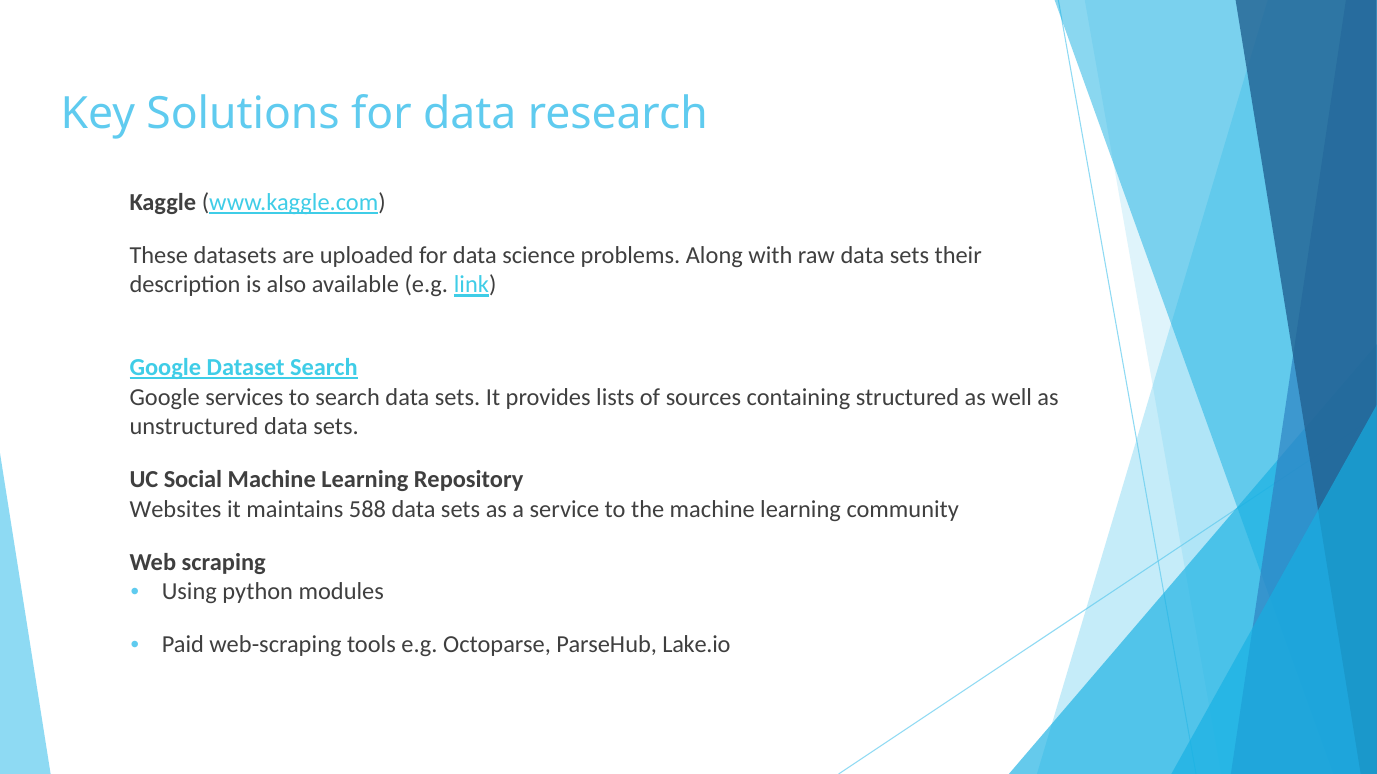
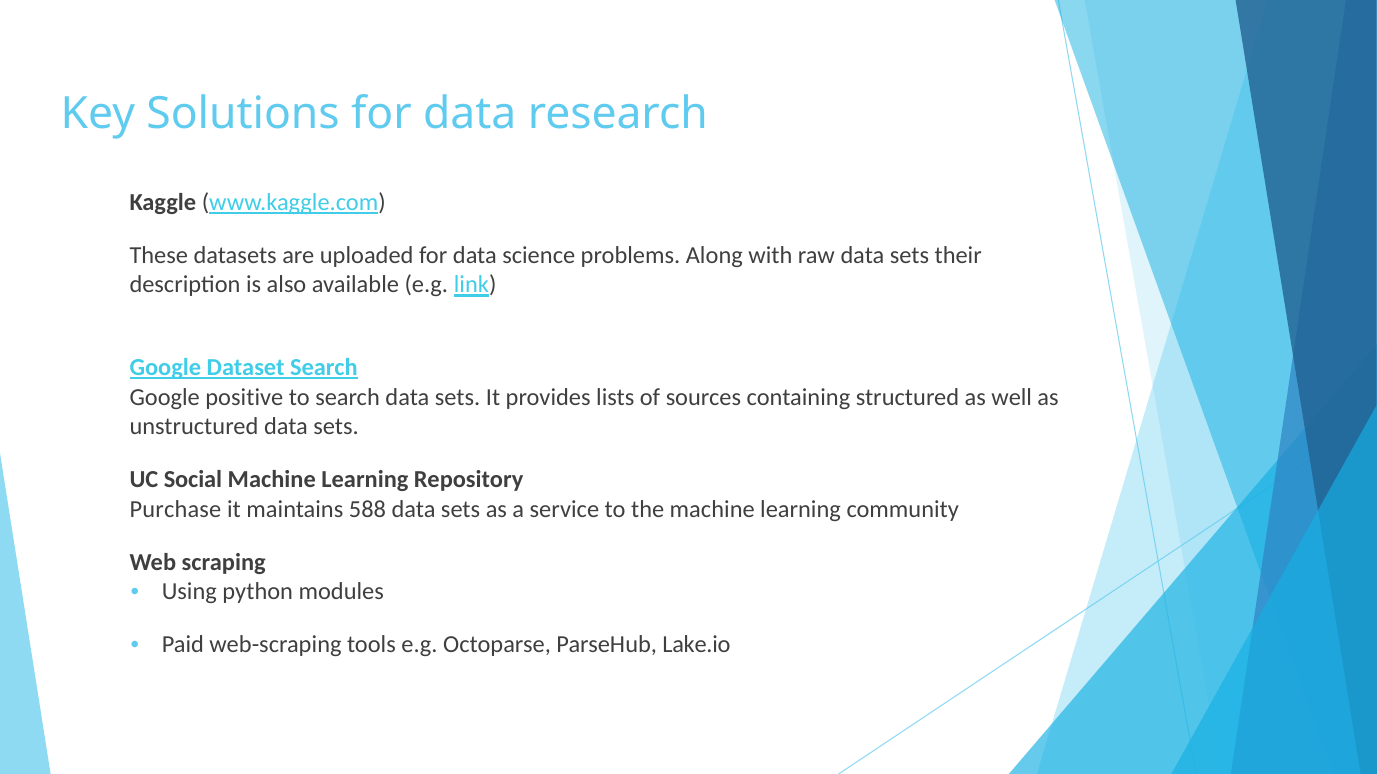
services: services -> positive
Websites: Websites -> Purchase
